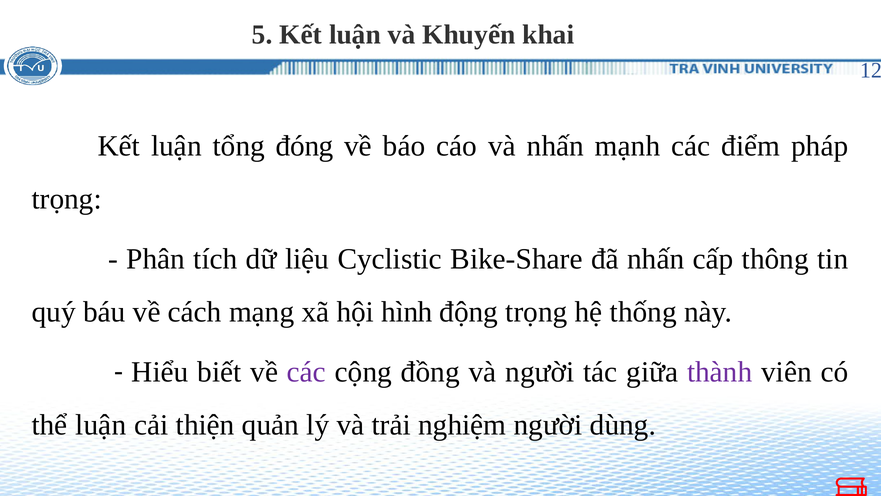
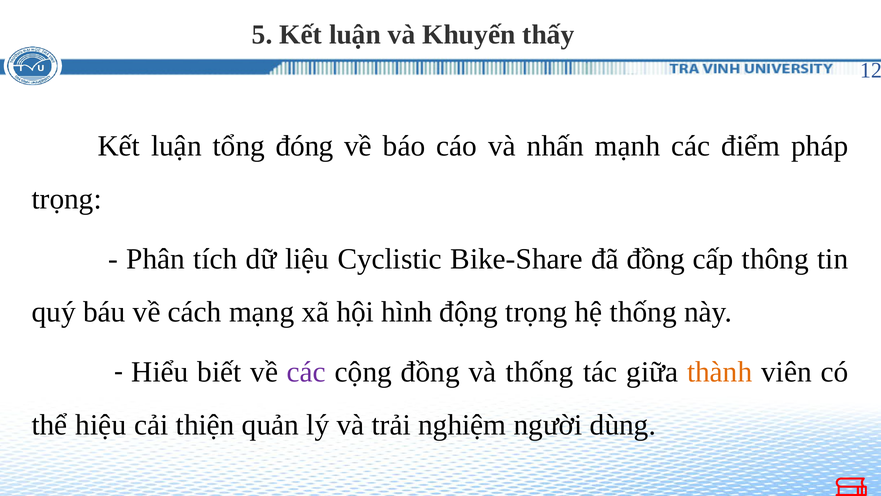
khai: khai -> thấy
đã nhấn: nhấn -> đồng
và người: người -> thống
thành colour: purple -> orange
thể luận: luận -> hiệu
